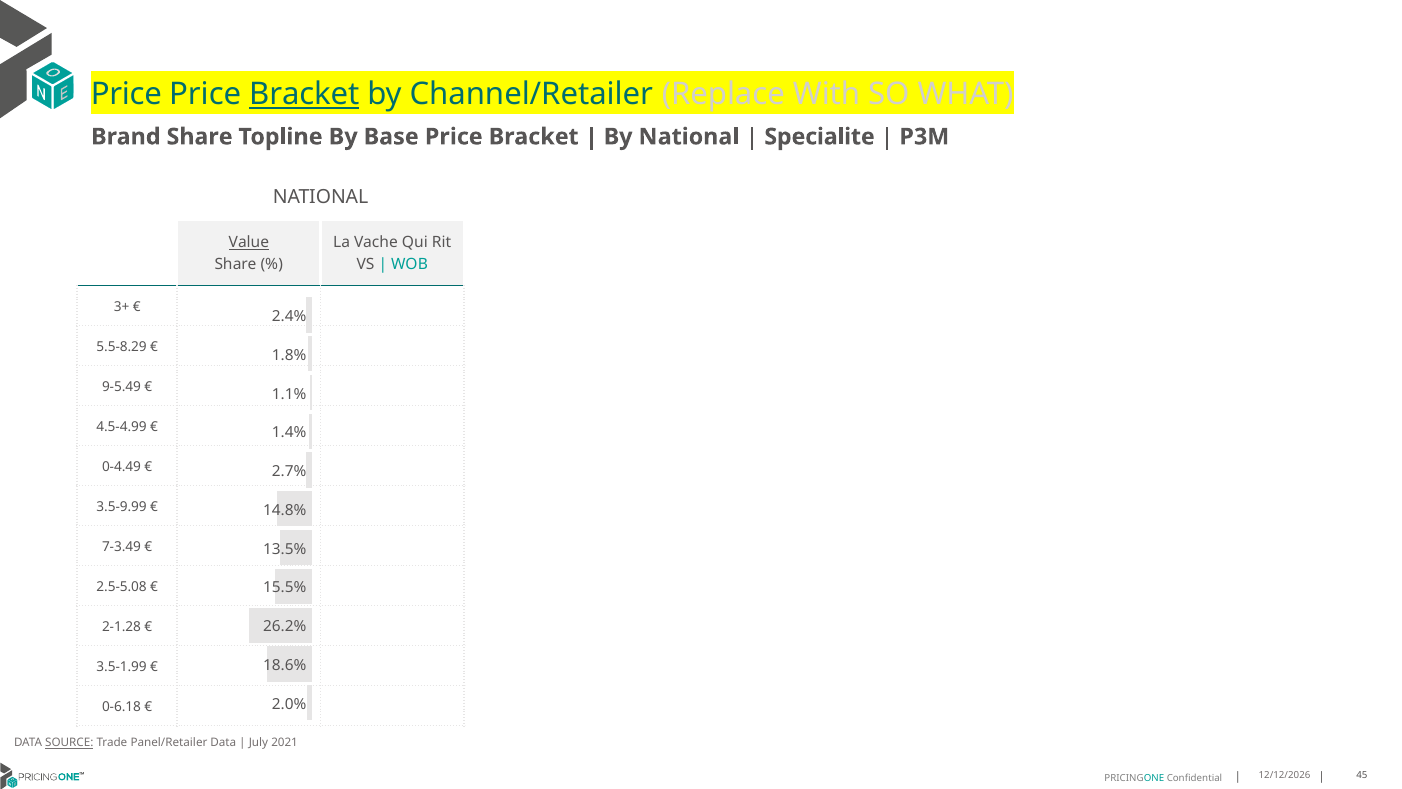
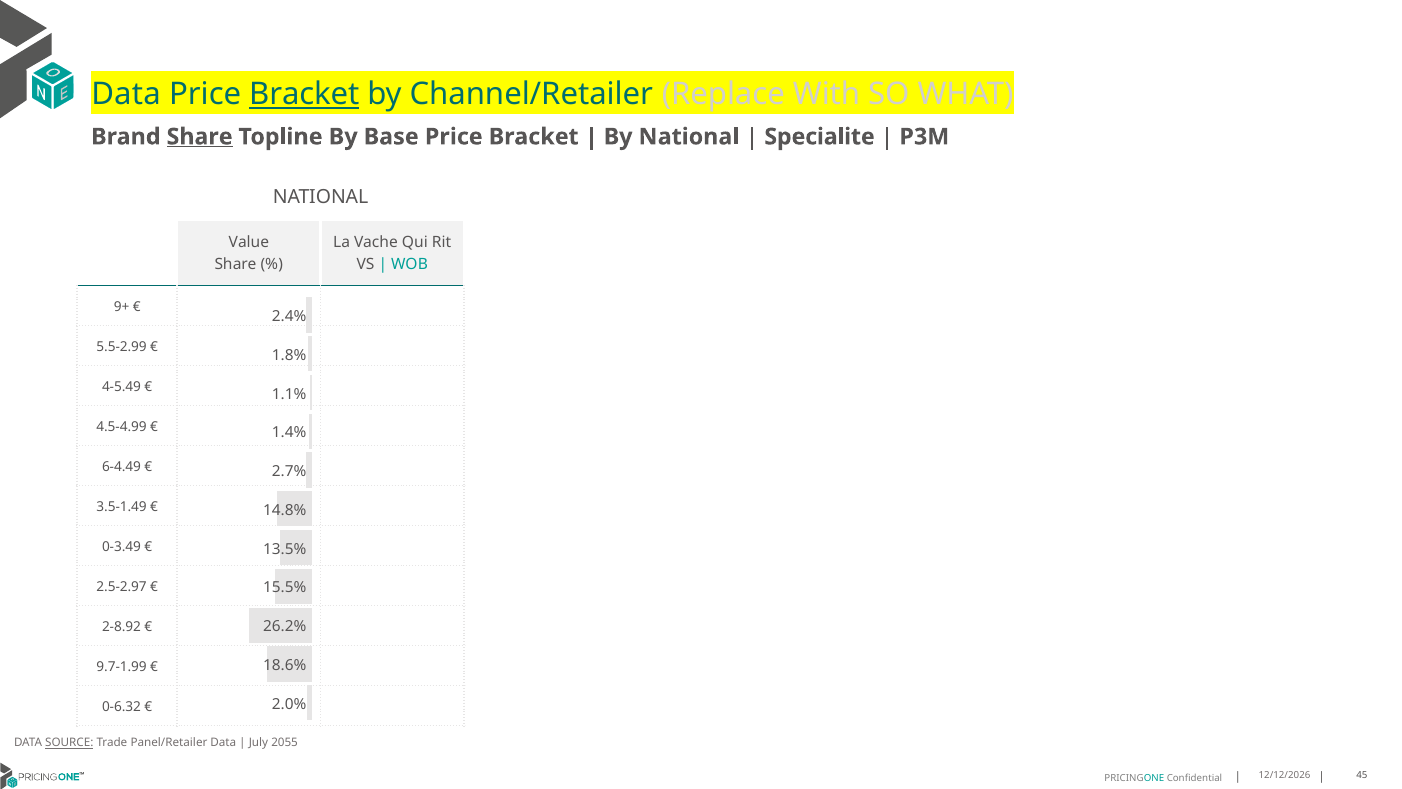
Price at (126, 94): Price -> Data
Share at (200, 137) underline: none -> present
Value underline: present -> none
3+: 3+ -> 9+
5.5-8.29: 5.5-8.29 -> 5.5-2.99
9-5.49: 9-5.49 -> 4-5.49
0-4.49: 0-4.49 -> 6-4.49
3.5-9.99: 3.5-9.99 -> 3.5-1.49
7-3.49: 7-3.49 -> 0-3.49
2.5-5.08: 2.5-5.08 -> 2.5-2.97
2-1.28: 2-1.28 -> 2-8.92
3.5-1.99: 3.5-1.99 -> 9.7-1.99
0-6.18: 0-6.18 -> 0-6.32
2021: 2021 -> 2055
